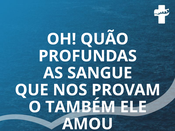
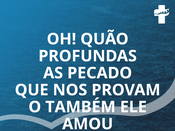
SANGUE: SANGUE -> PECADO
